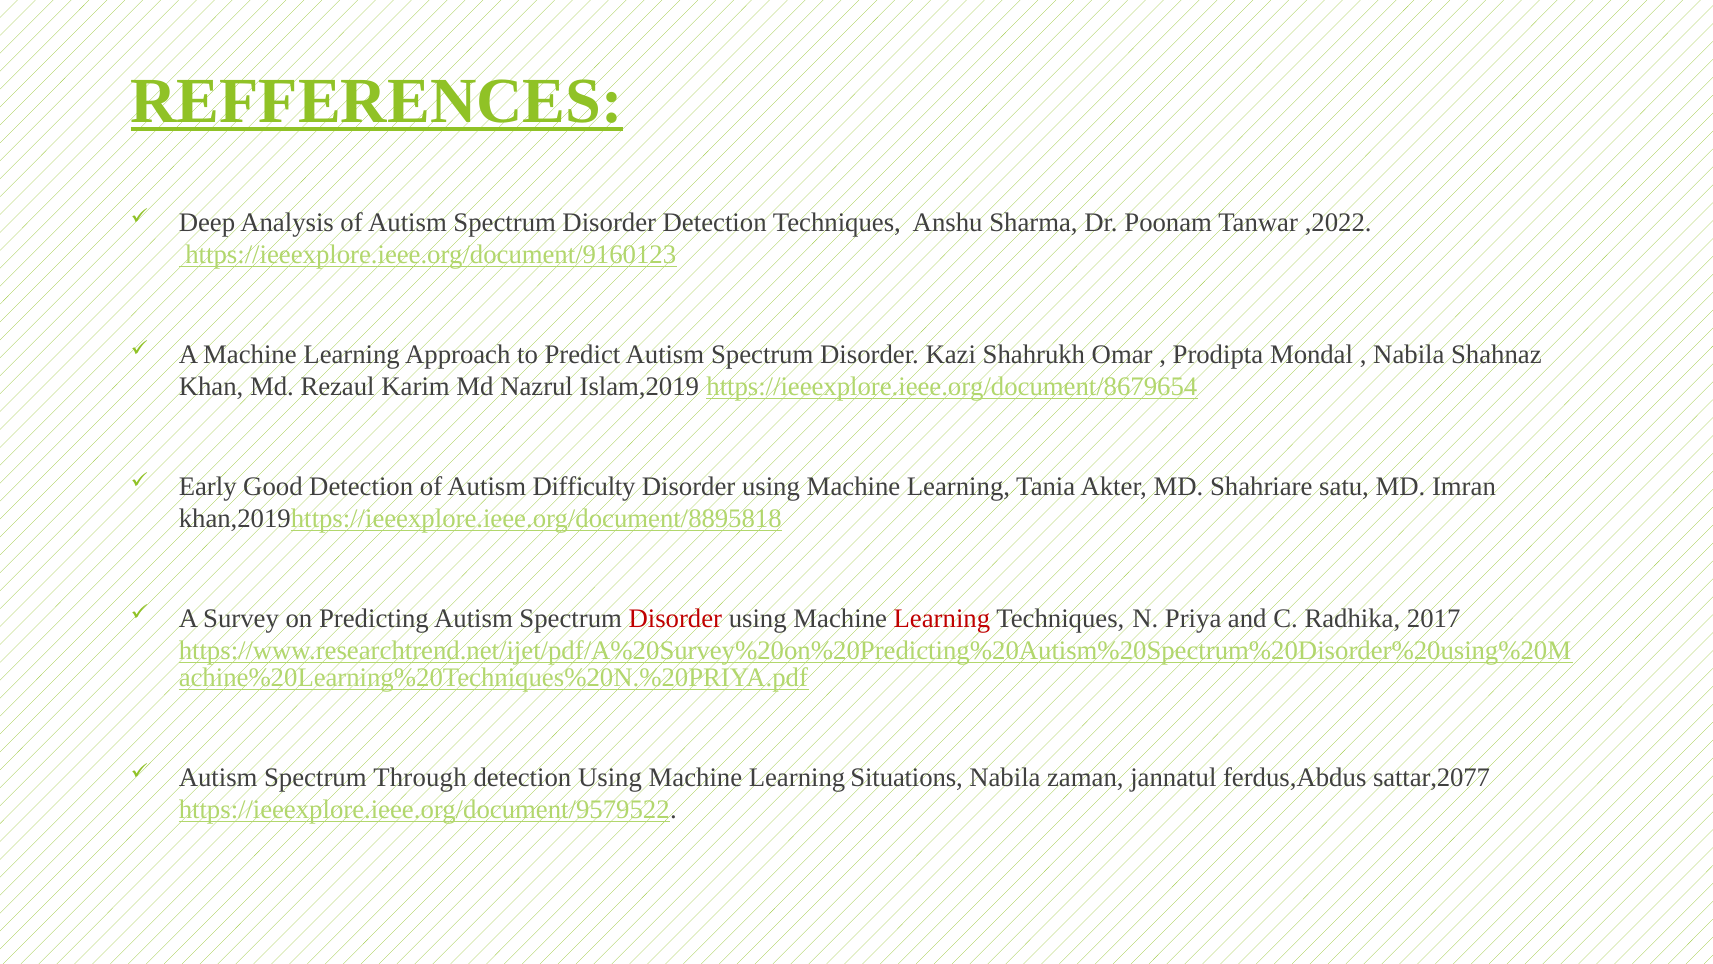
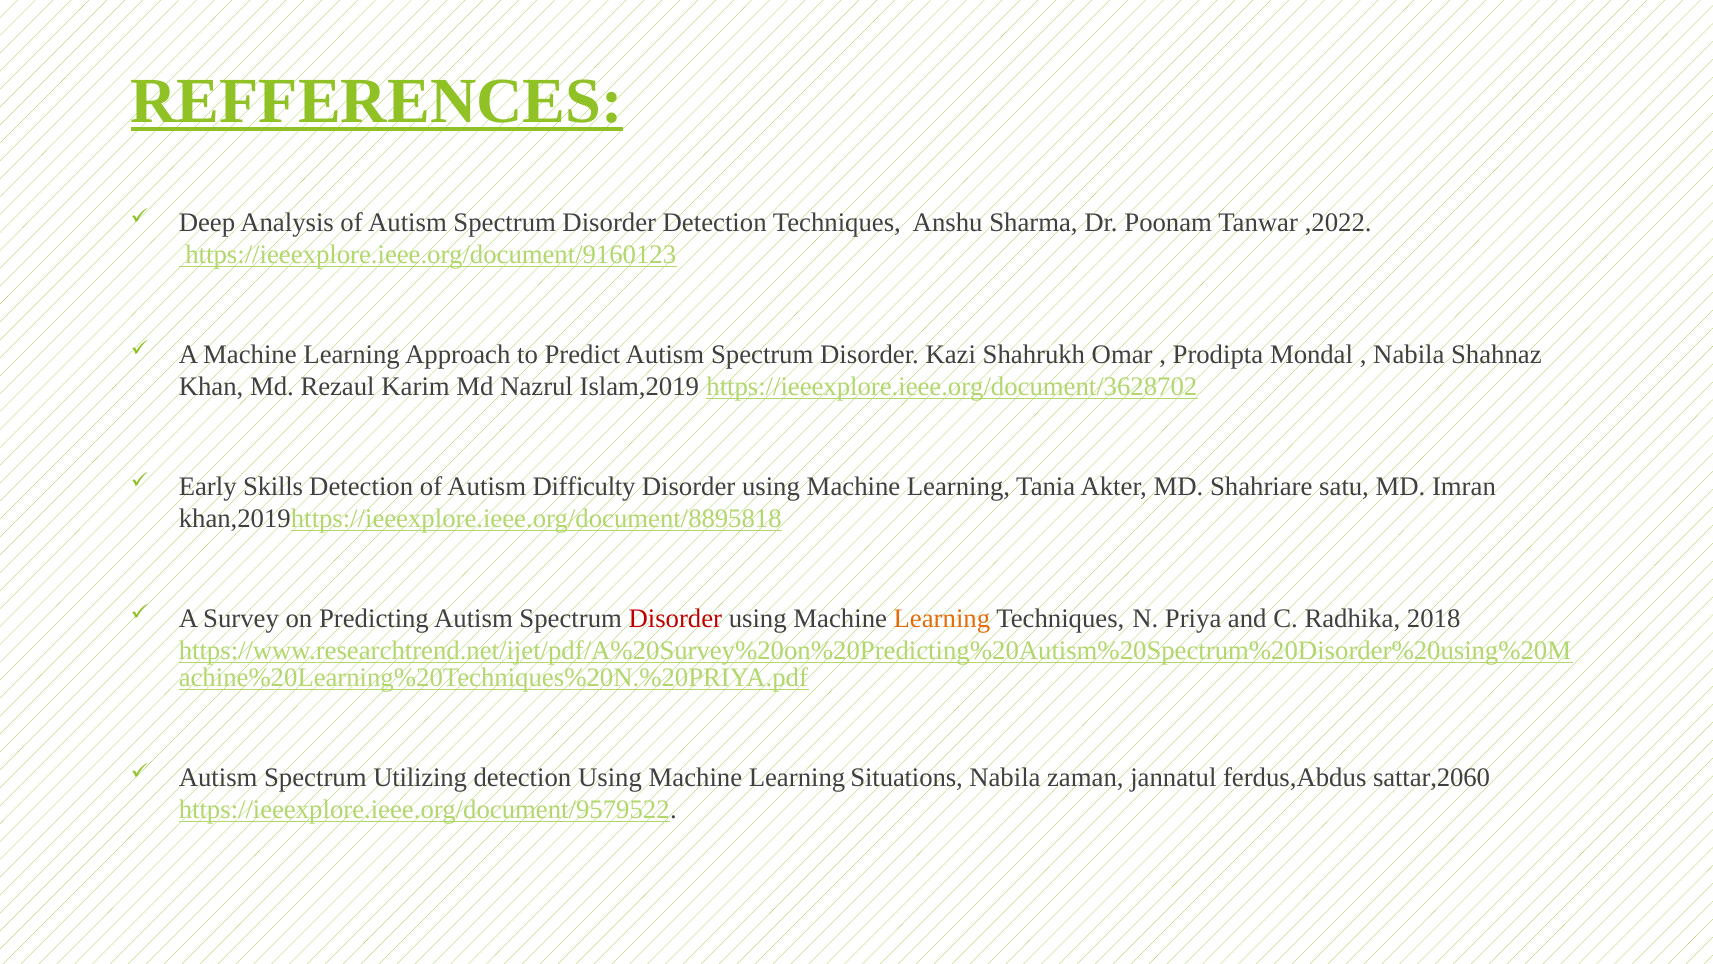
https://ieeexplore.ieee.org/document/8679654: https://ieeexplore.ieee.org/document/8679654 -> https://ieeexplore.ieee.org/document/3628702
Good: Good -> Skills
Learning at (942, 618) colour: red -> orange
2017: 2017 -> 2018
Through: Through -> Utilizing
sattar,2077: sattar,2077 -> sattar,2060
